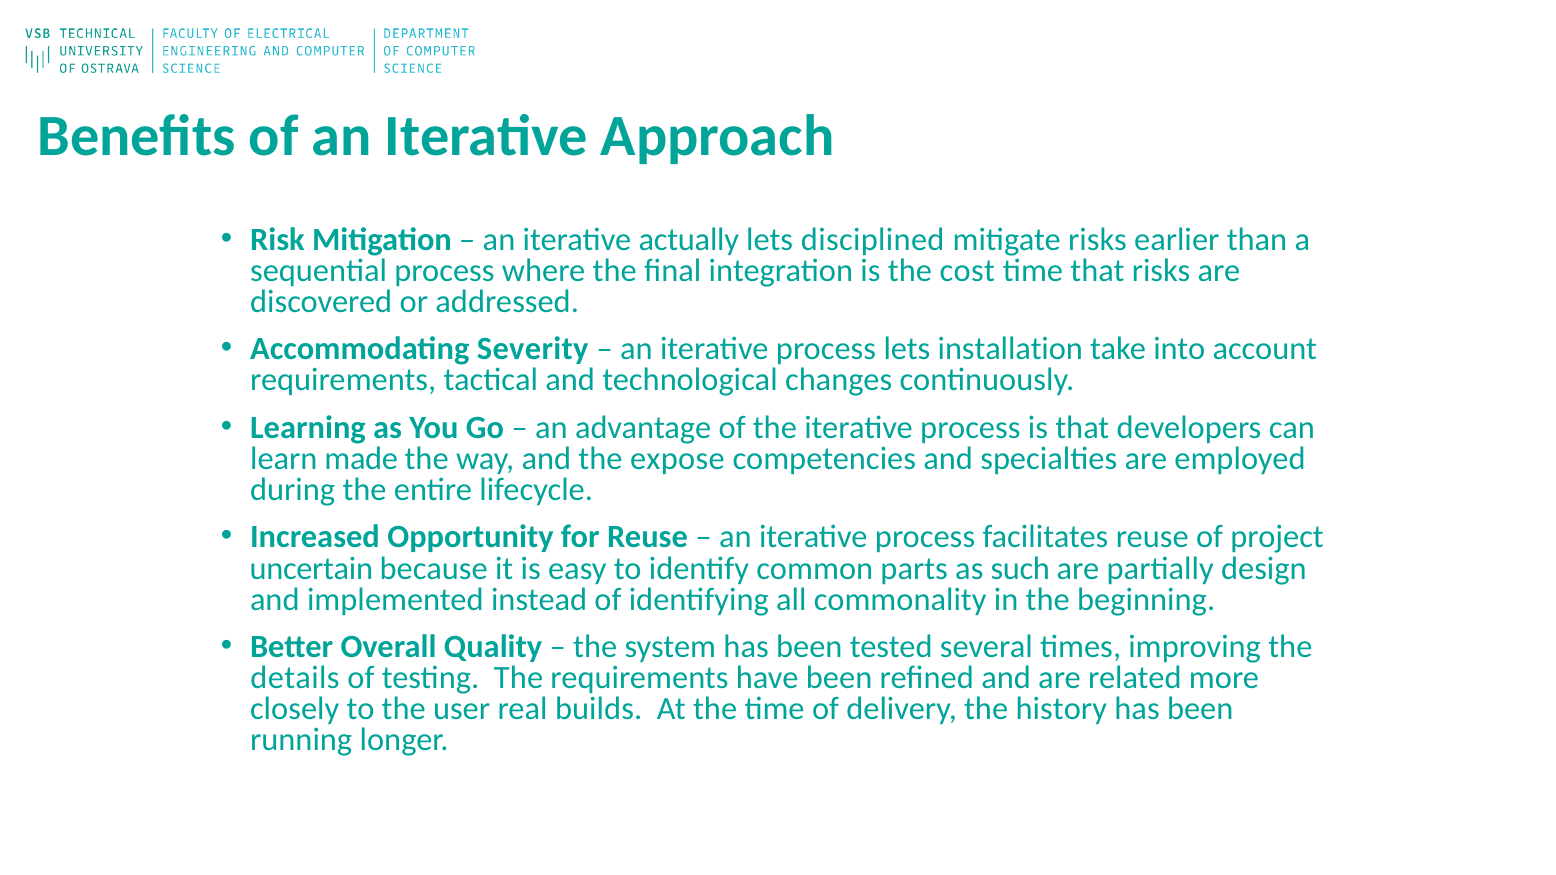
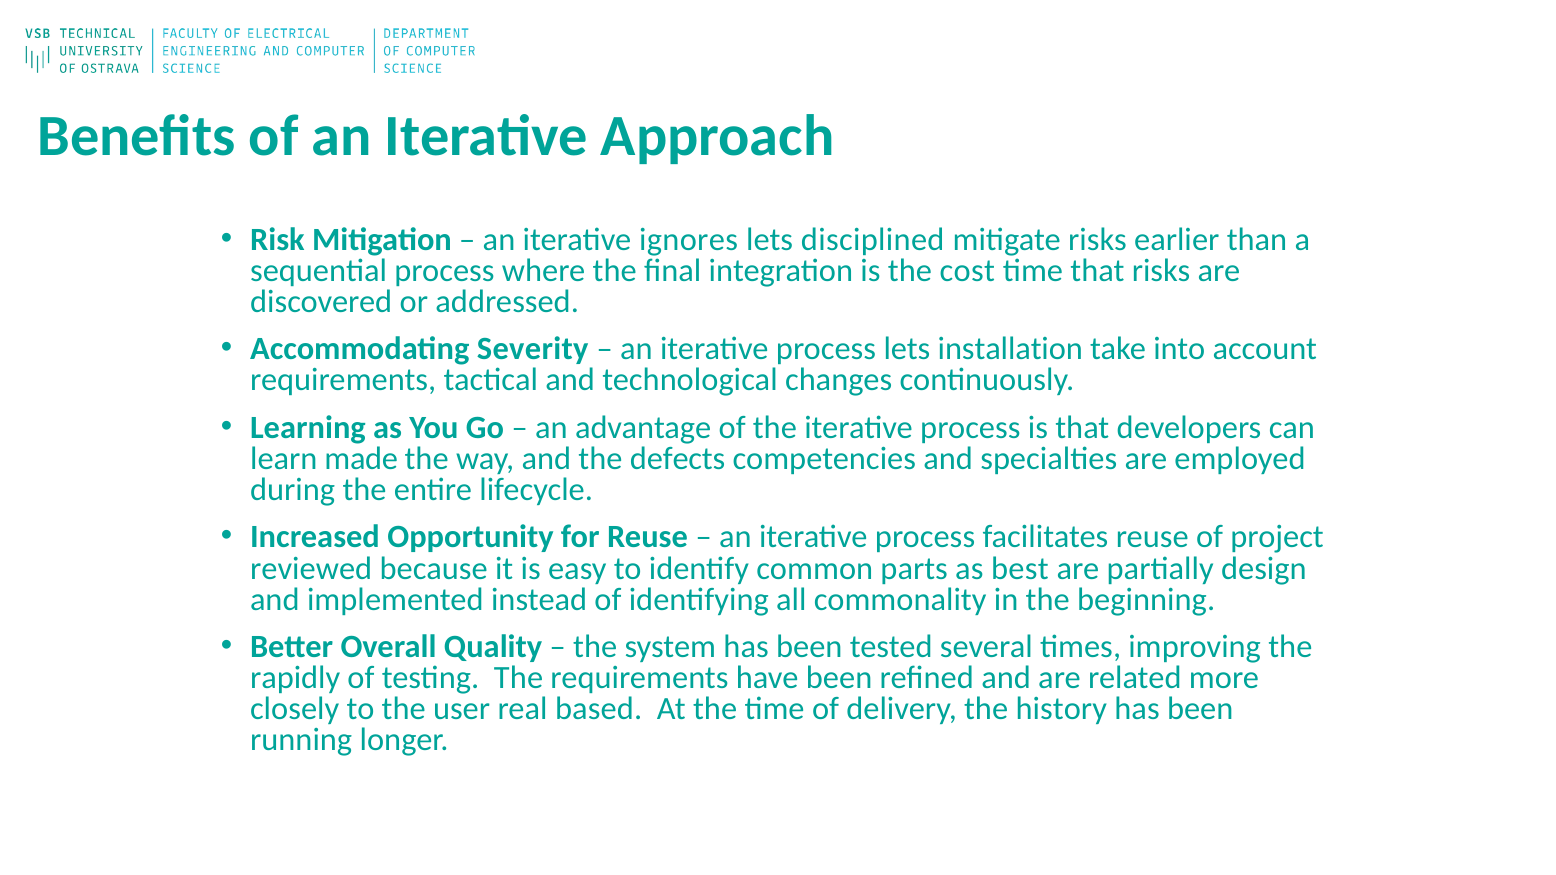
actually: actually -> ignores
expose: expose -> defects
uncertain: uncertain -> reviewed
such: such -> best
details: details -> rapidly
builds: builds -> based
